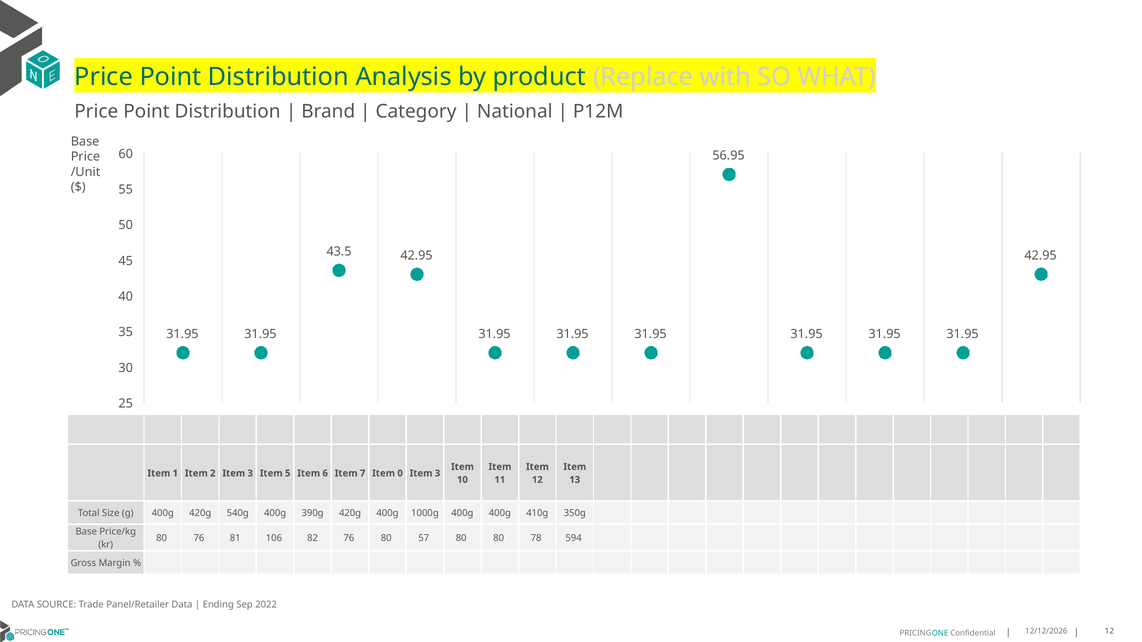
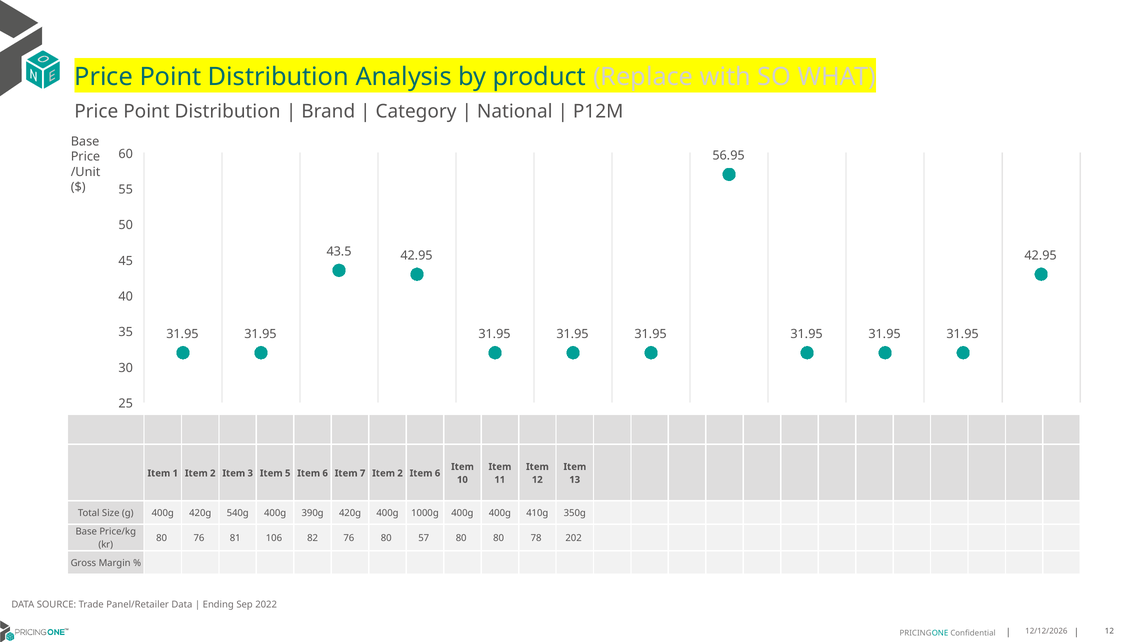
7 Item 0: 0 -> 2
3 at (438, 474): 3 -> 6
594: 594 -> 202
